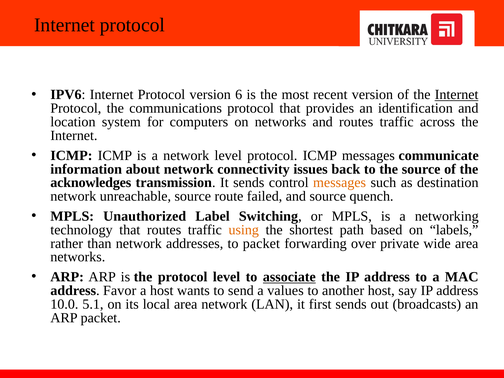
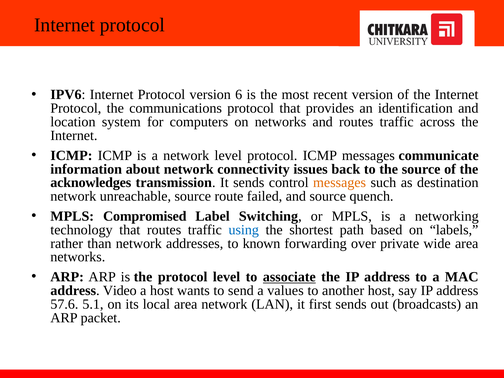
Internet at (457, 95) underline: present -> none
Unauthorized: Unauthorized -> Compromised
using colour: orange -> blue
to packet: packet -> known
Favor: Favor -> Video
10.0: 10.0 -> 57.6
